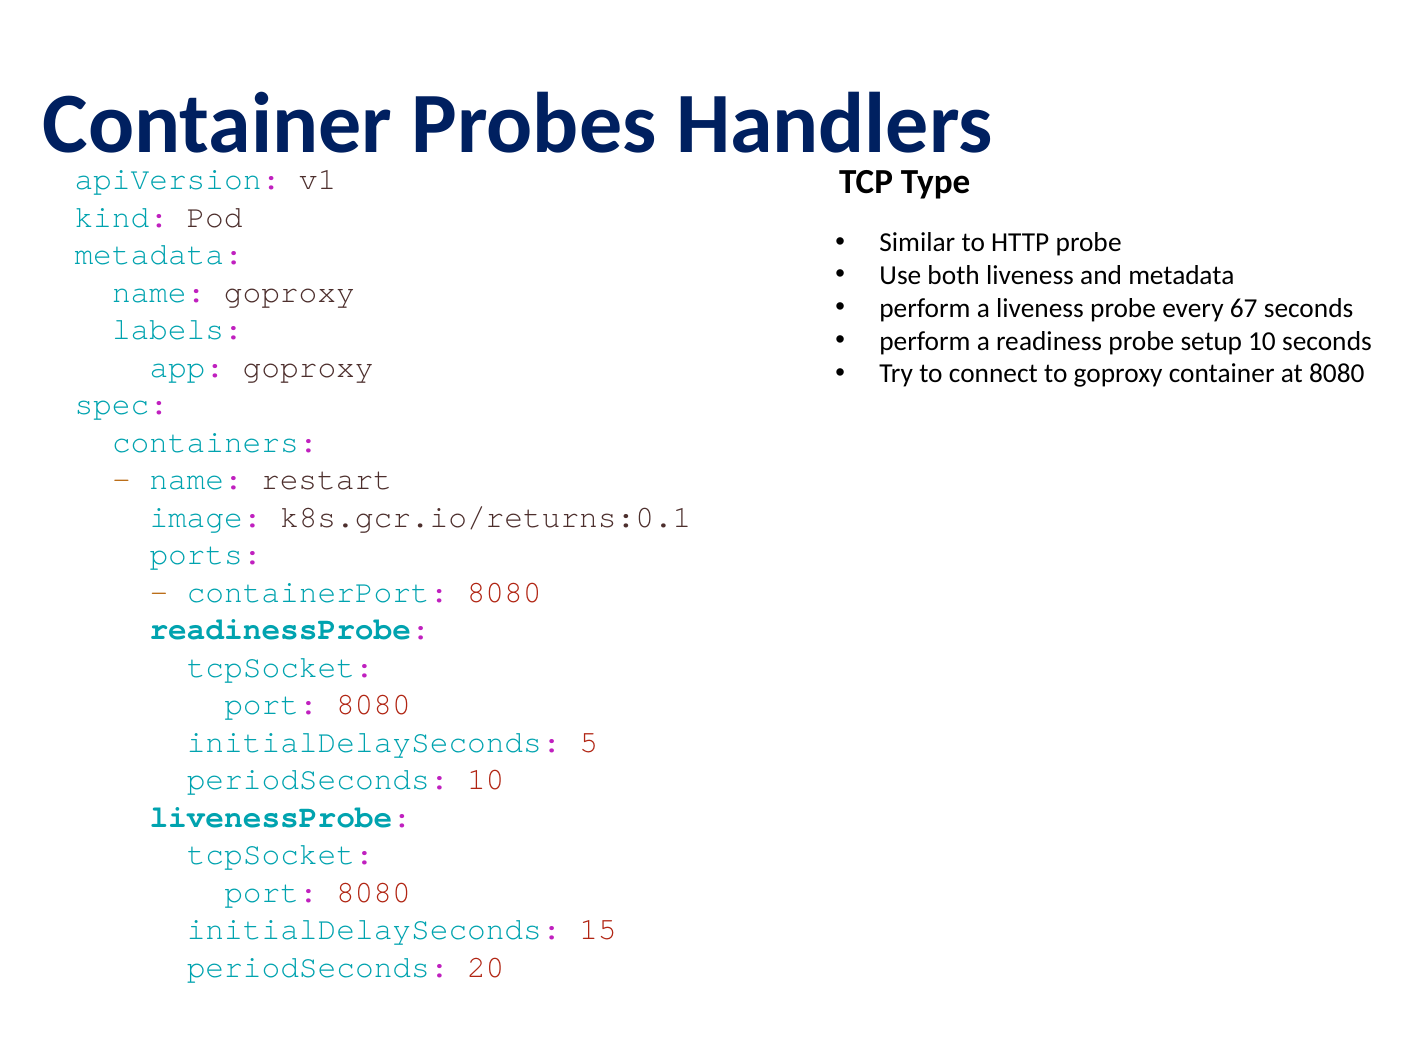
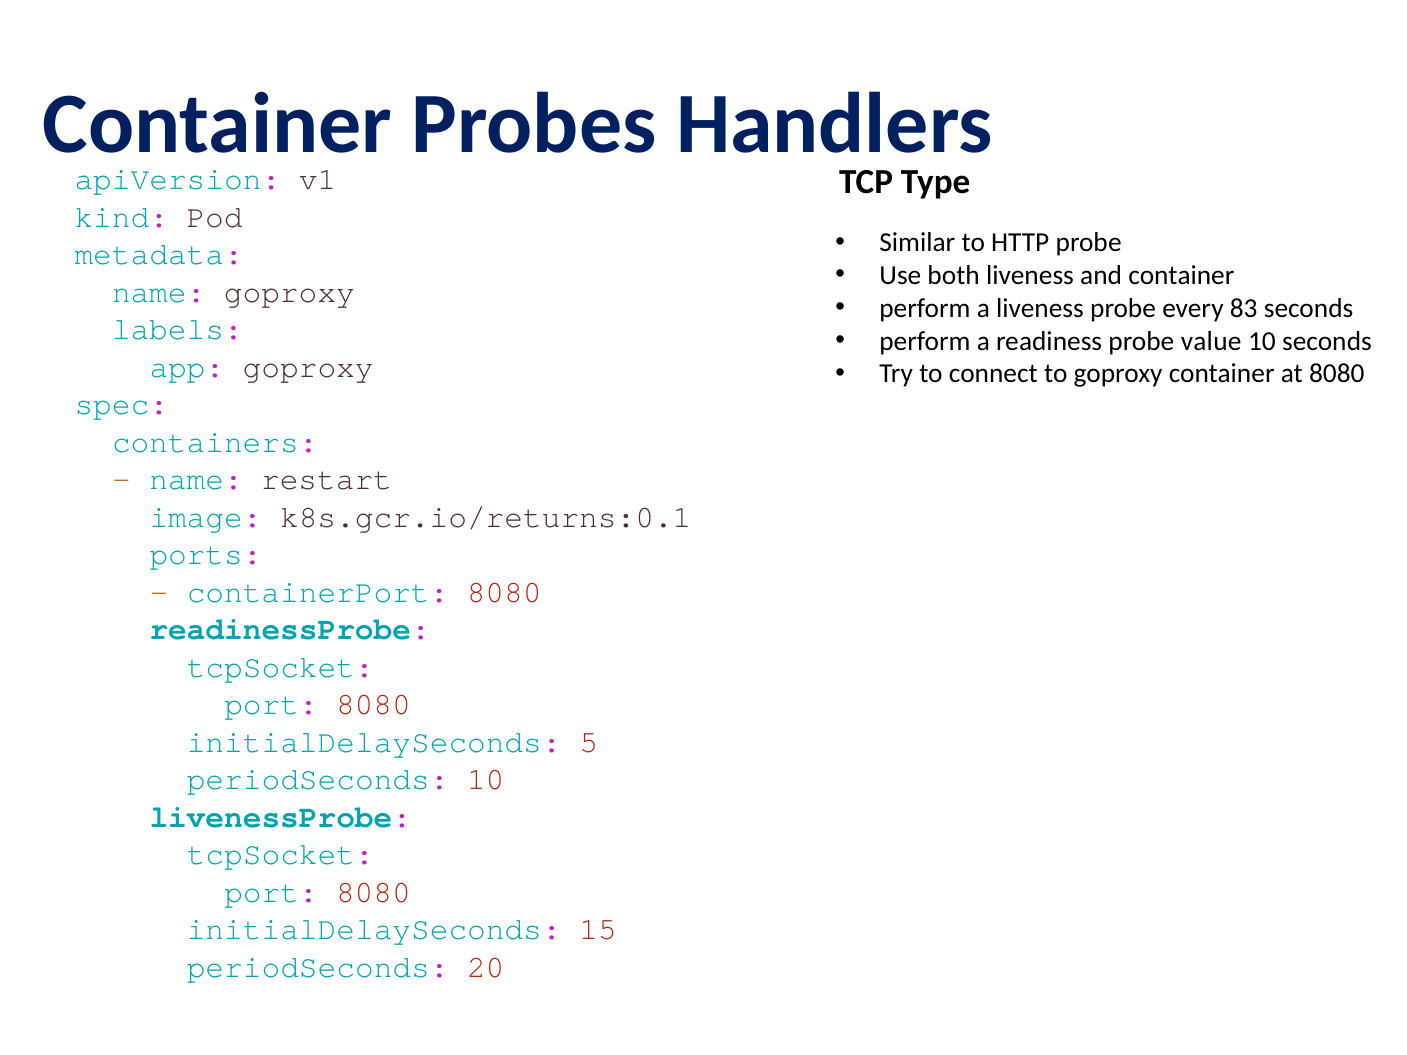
and metadata: metadata -> container
67: 67 -> 83
setup: setup -> value
